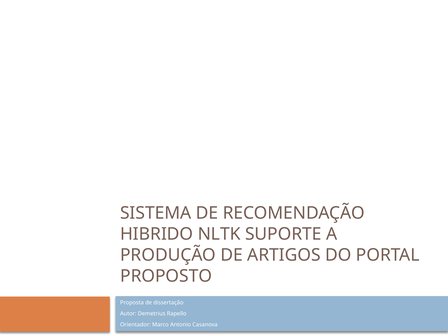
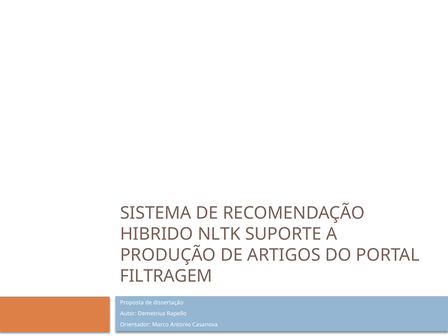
PROPOSTO: PROPOSTO -> FILTRAGEM
